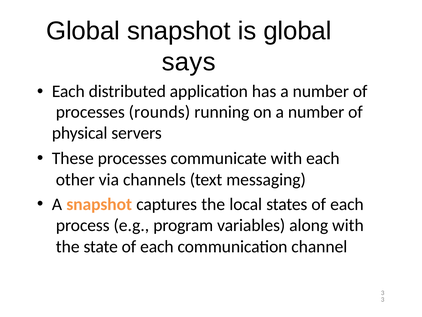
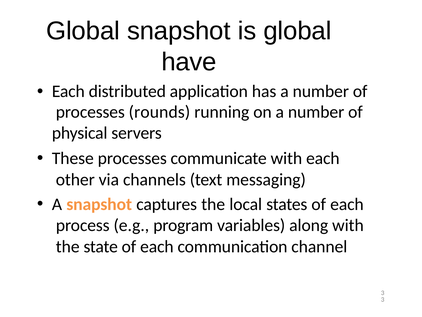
says: says -> have
